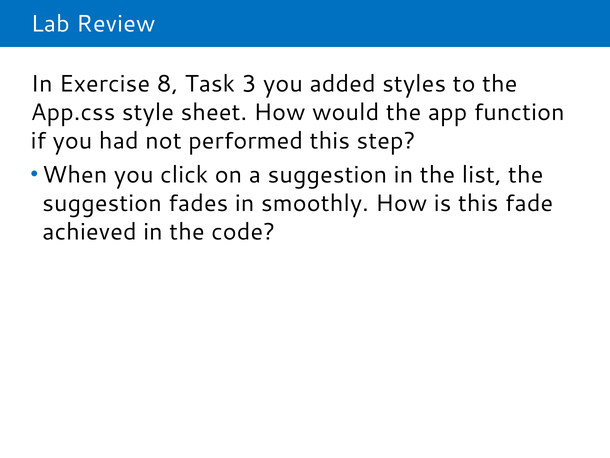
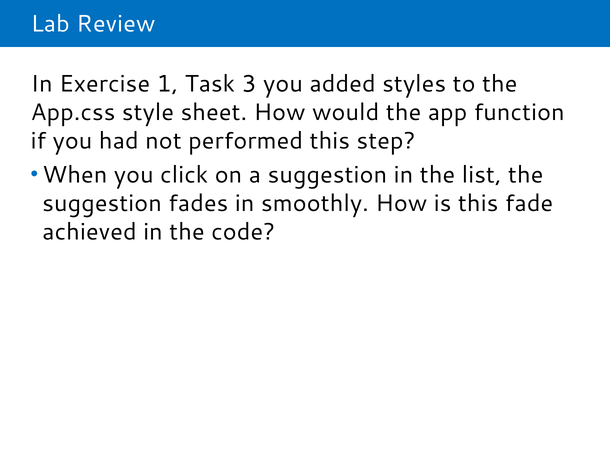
8: 8 -> 1
